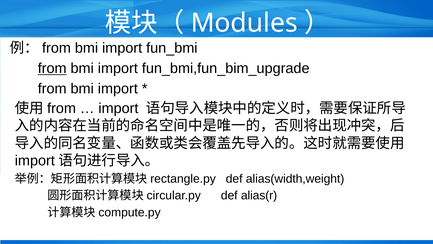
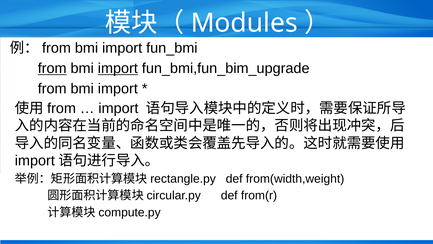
import at (118, 68) underline: none -> present
alias(width,weight: alias(width,weight -> from(width,weight
alias(r: alias(r -> from(r
